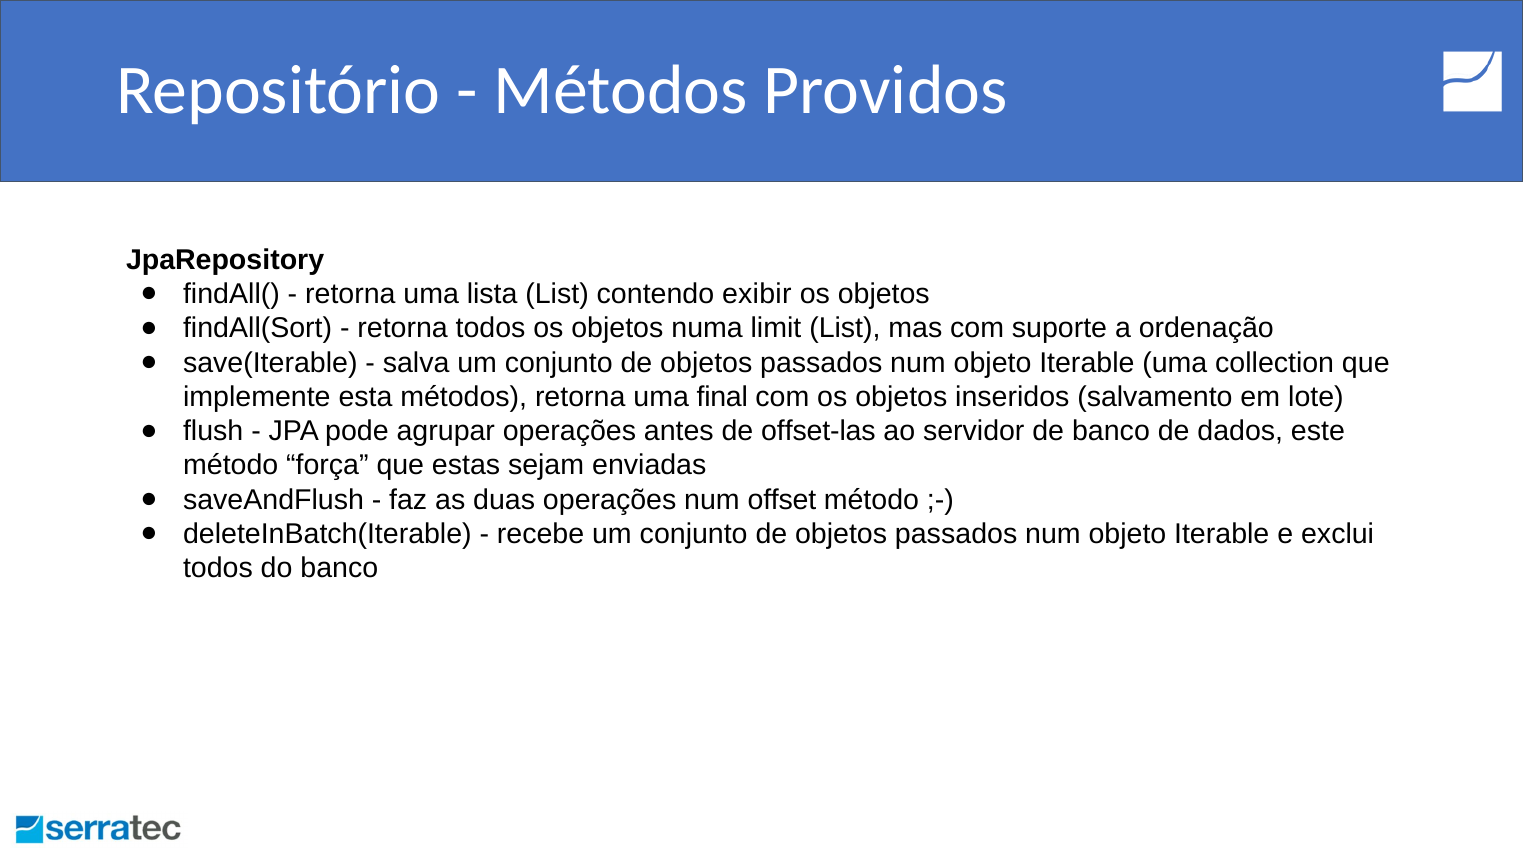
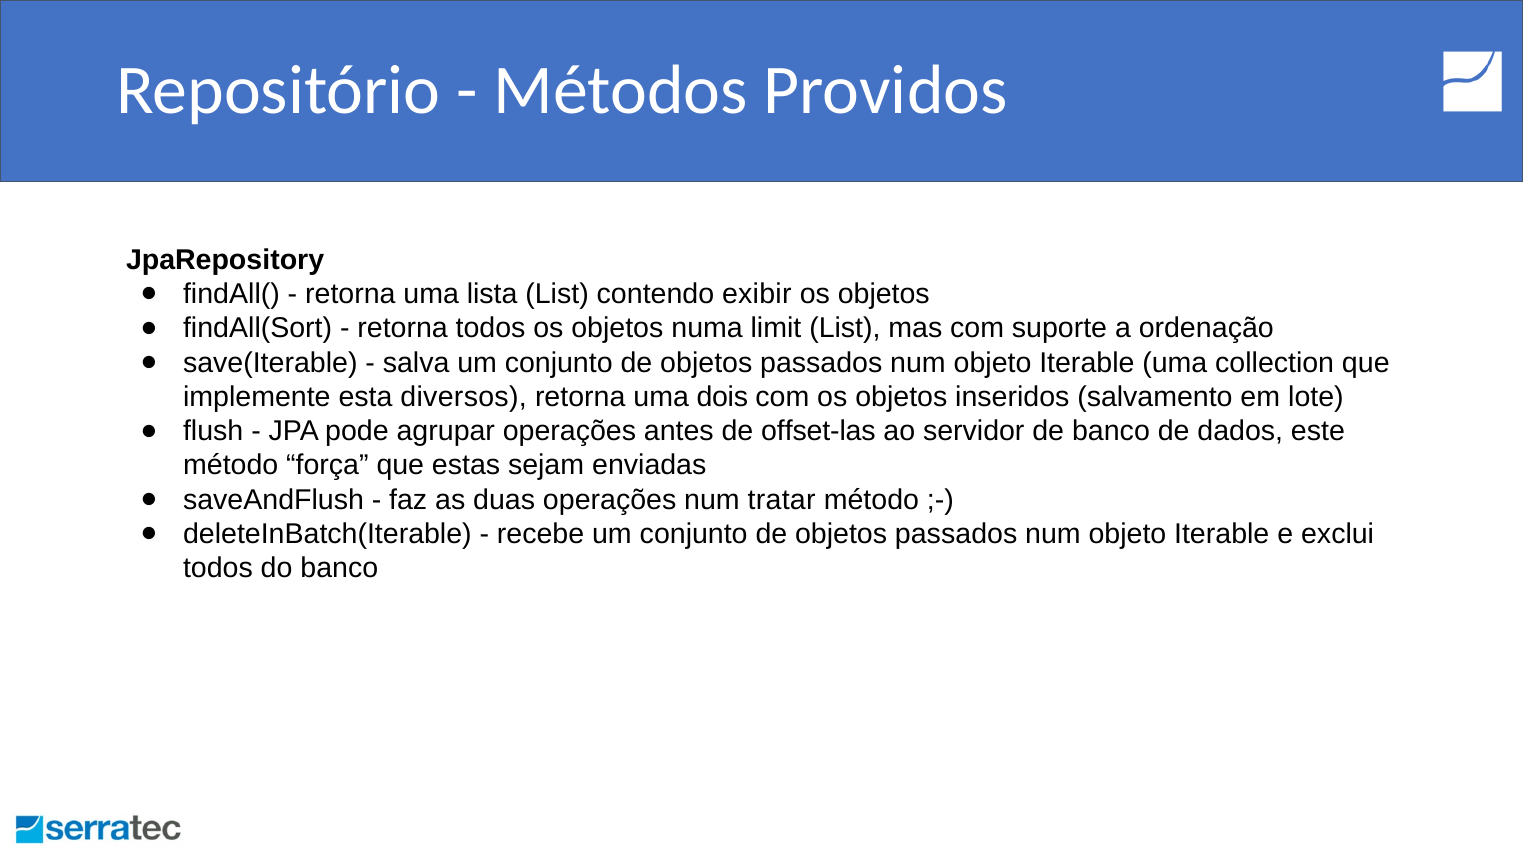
esta métodos: métodos -> diversos
final: final -> dois
offset: offset -> tratar
